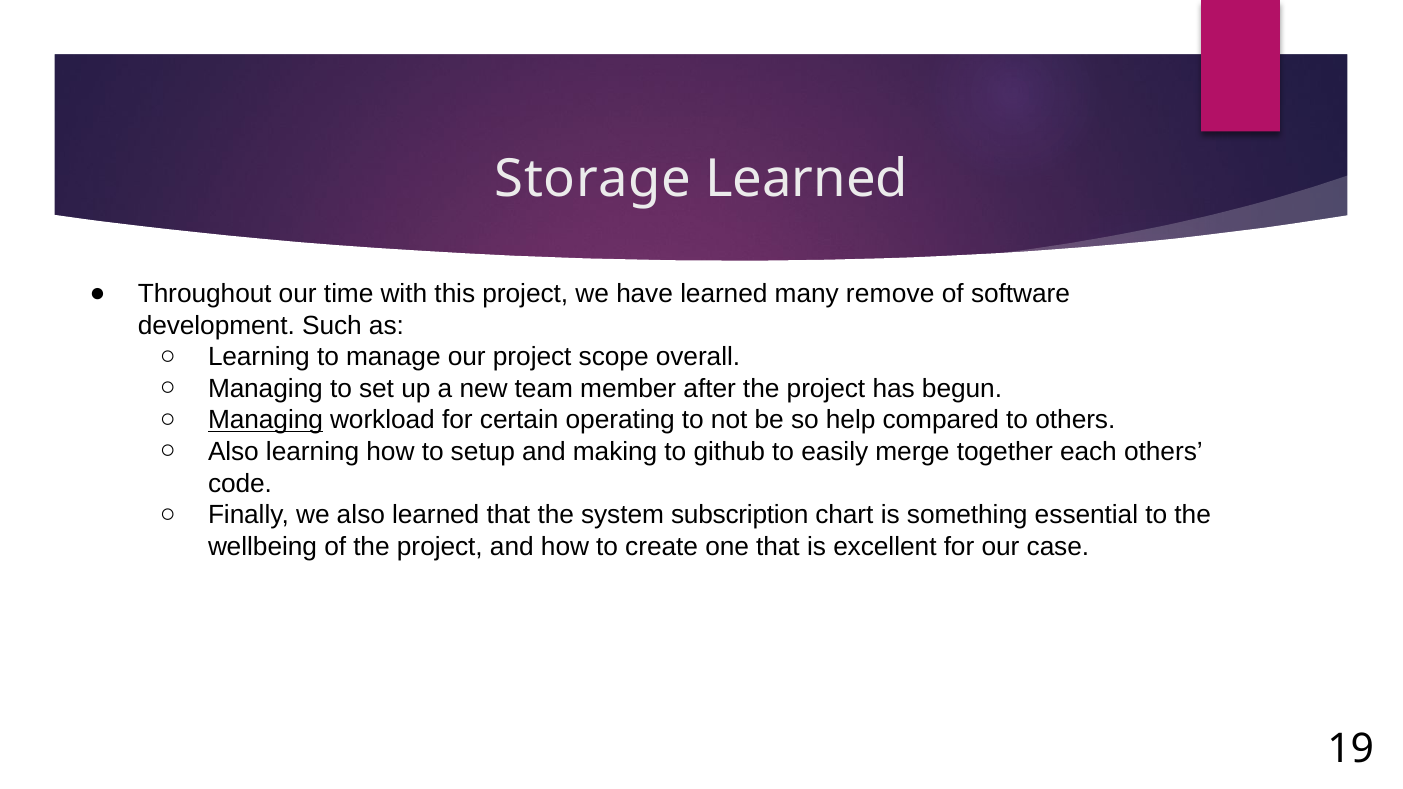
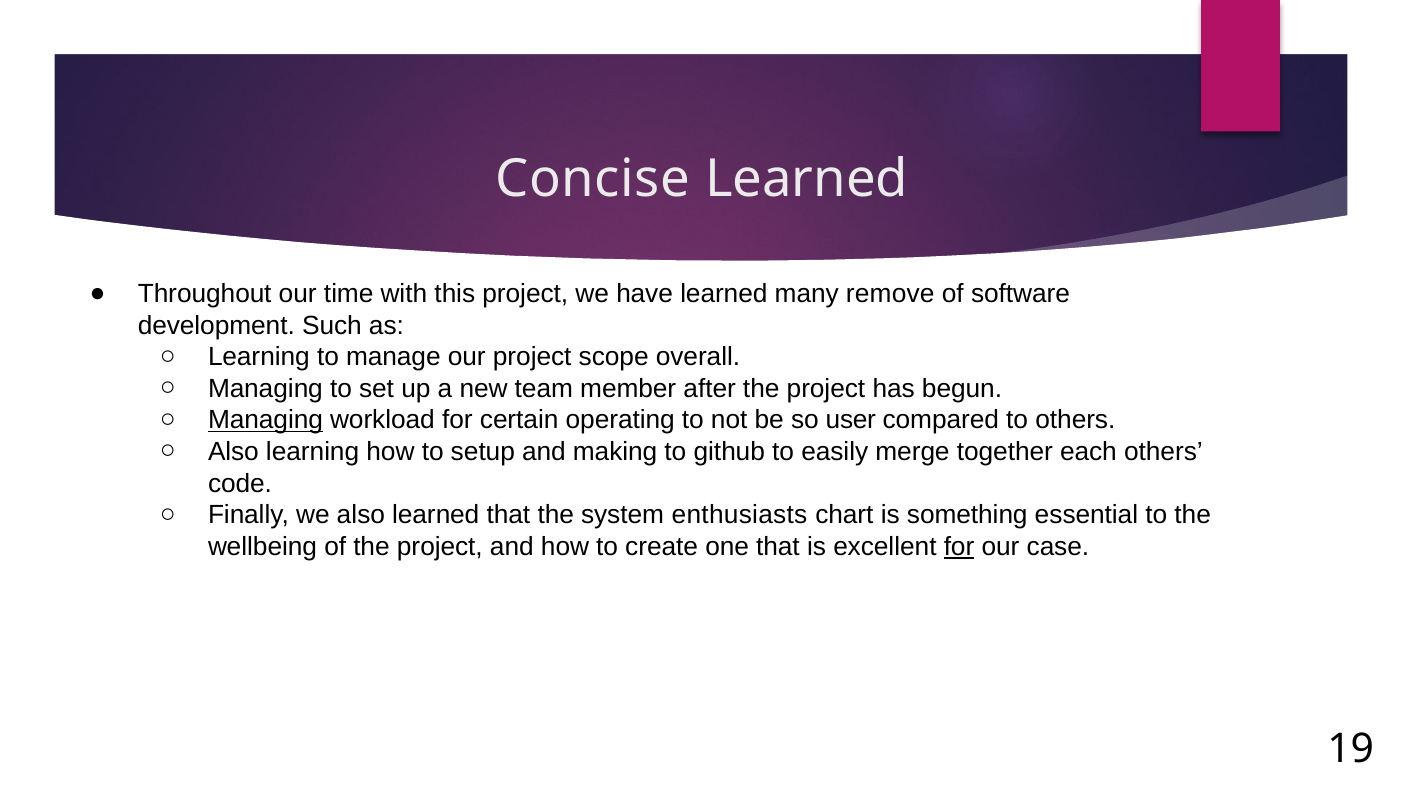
Storage: Storage -> Concise
help: help -> user
subscription: subscription -> enthusiasts
for at (959, 547) underline: none -> present
